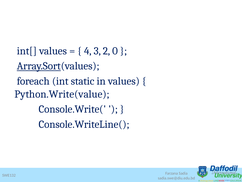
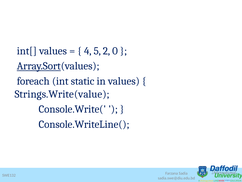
3: 3 -> 5
Python.Write(value: Python.Write(value -> Strings.Write(value
